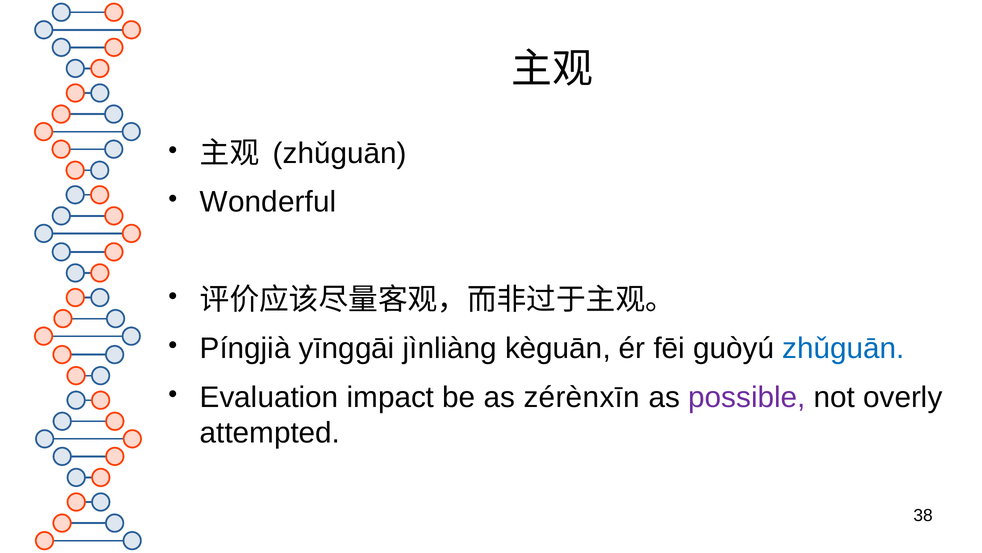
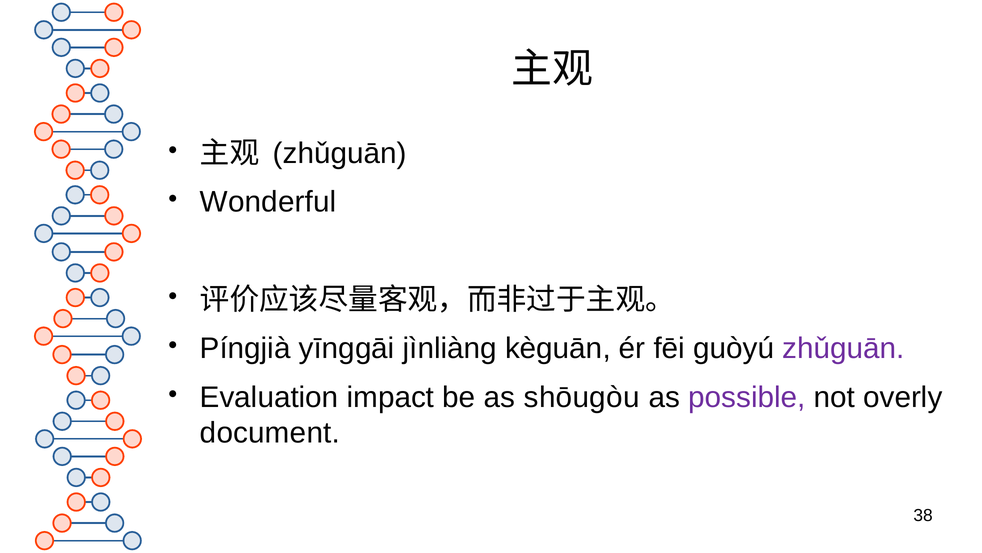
zhǔguān at (843, 348) colour: blue -> purple
zérènxīn: zérènxīn -> shōugòu
attempted: attempted -> document
